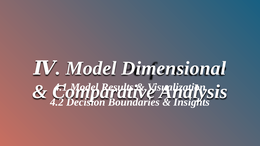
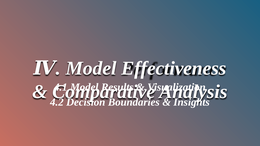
Dimensional: Dimensional -> Effectiveness
